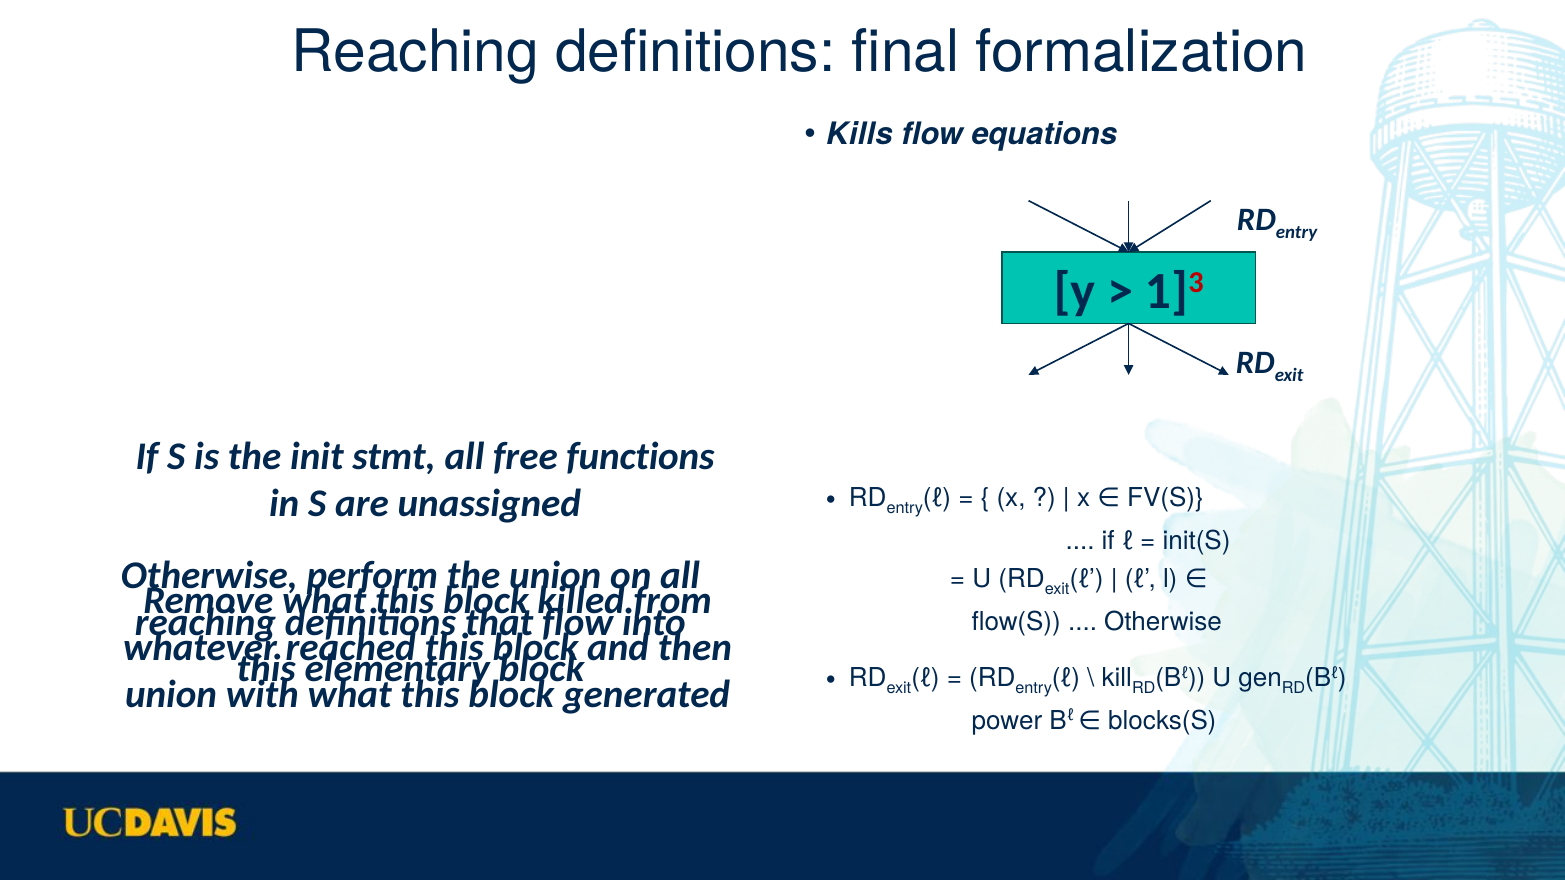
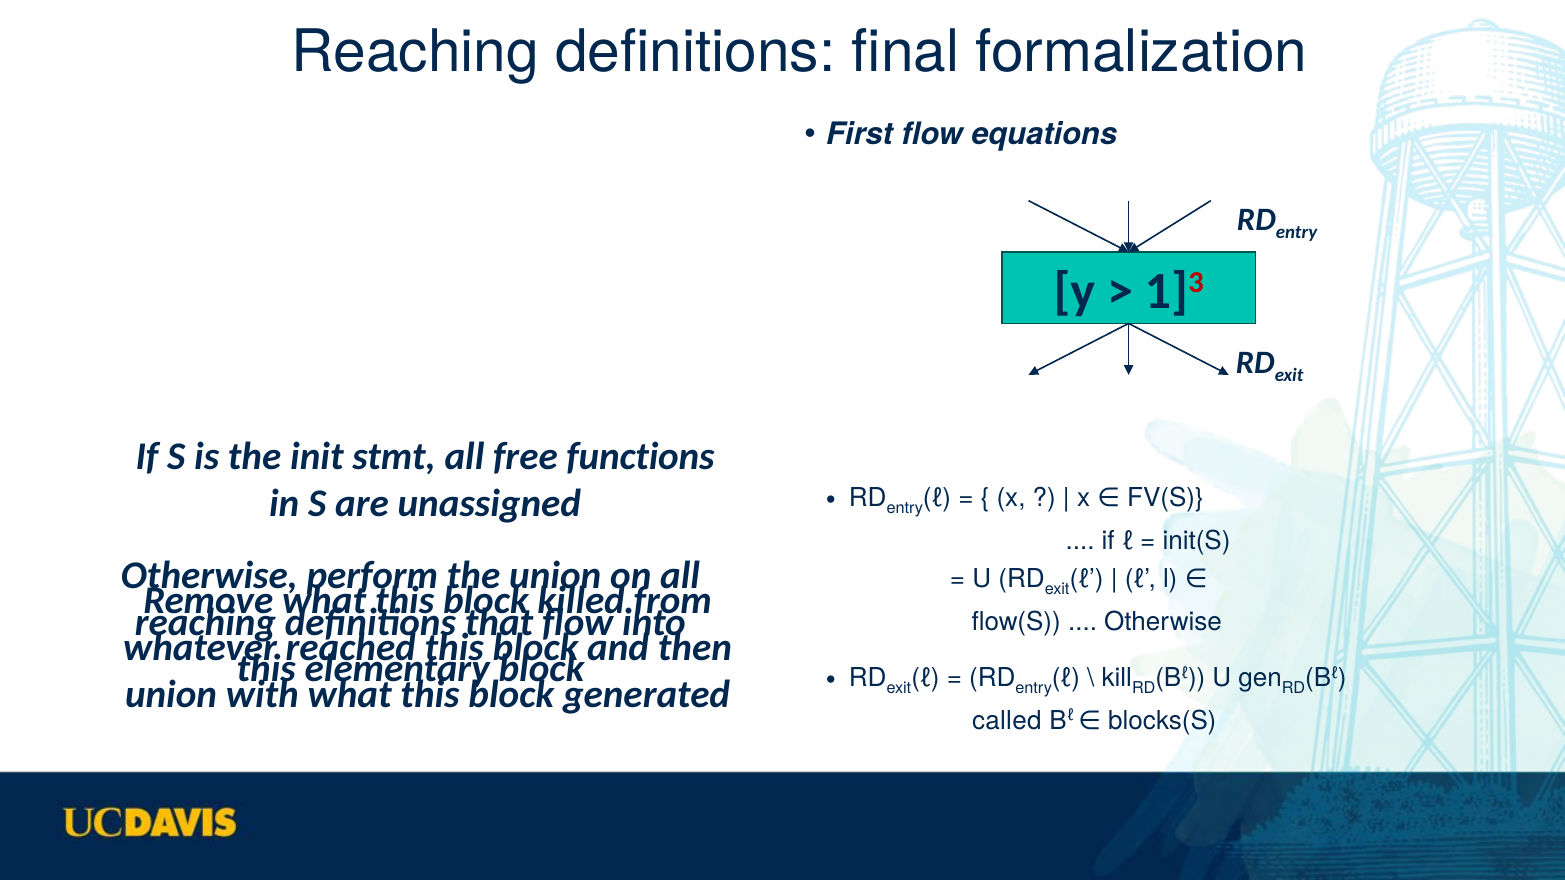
Kills: Kills -> First
power: power -> called
